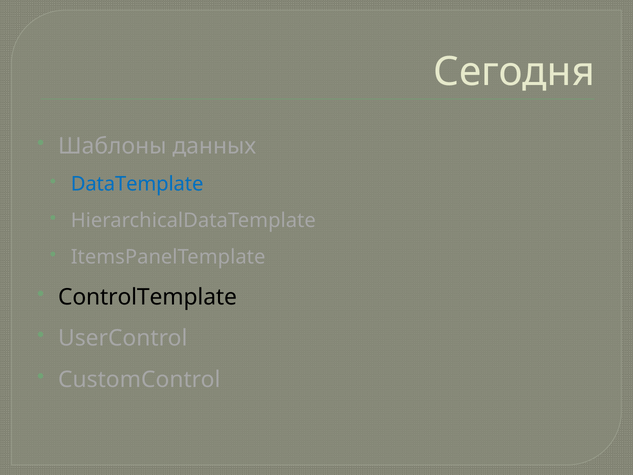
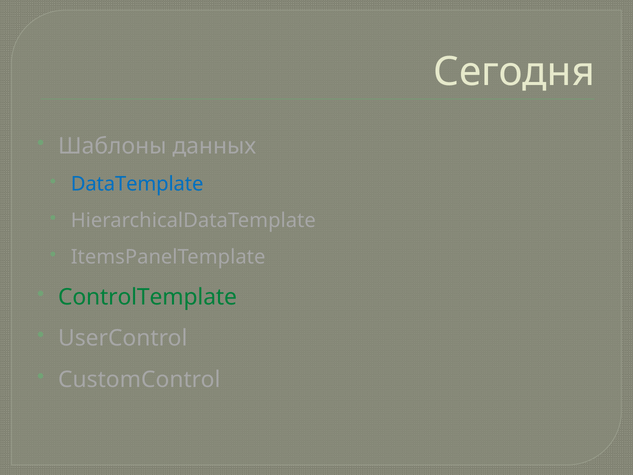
ControlTemplate colour: black -> green
